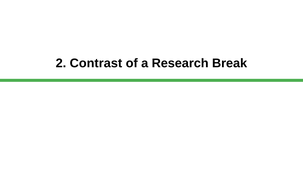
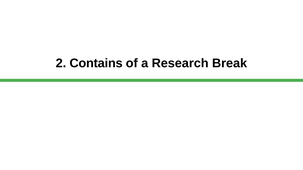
Contrast: Contrast -> Contains
